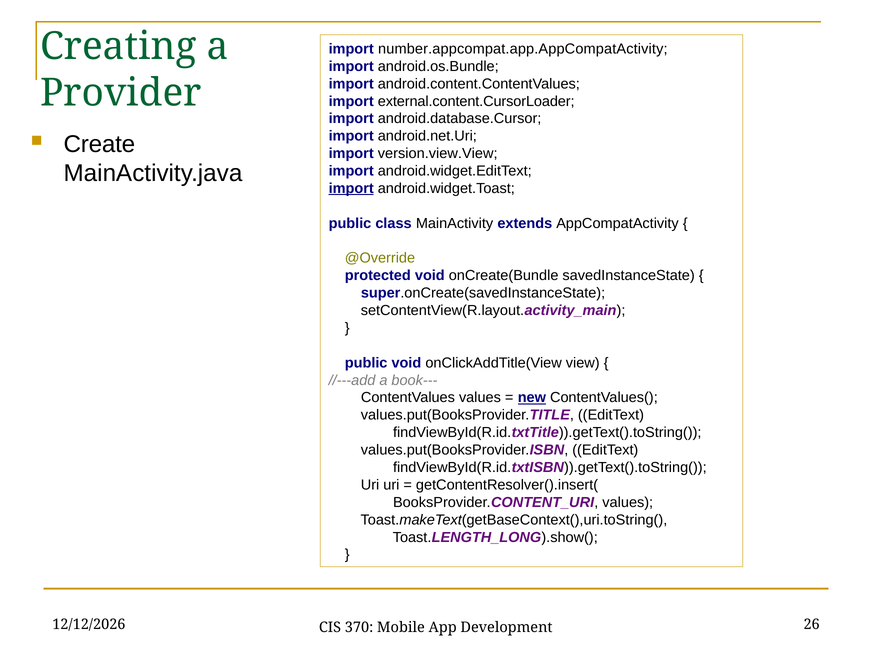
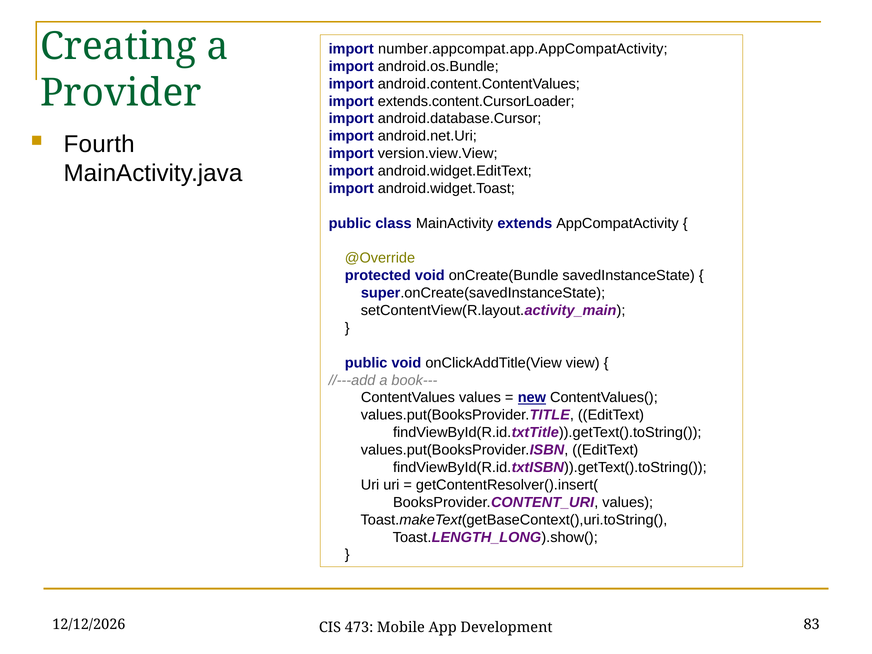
external.content.CursorLoader: external.content.CursorLoader -> extends.content.CursorLoader
Create: Create -> Fourth
import at (351, 188) underline: present -> none
370: 370 -> 473
26: 26 -> 83
